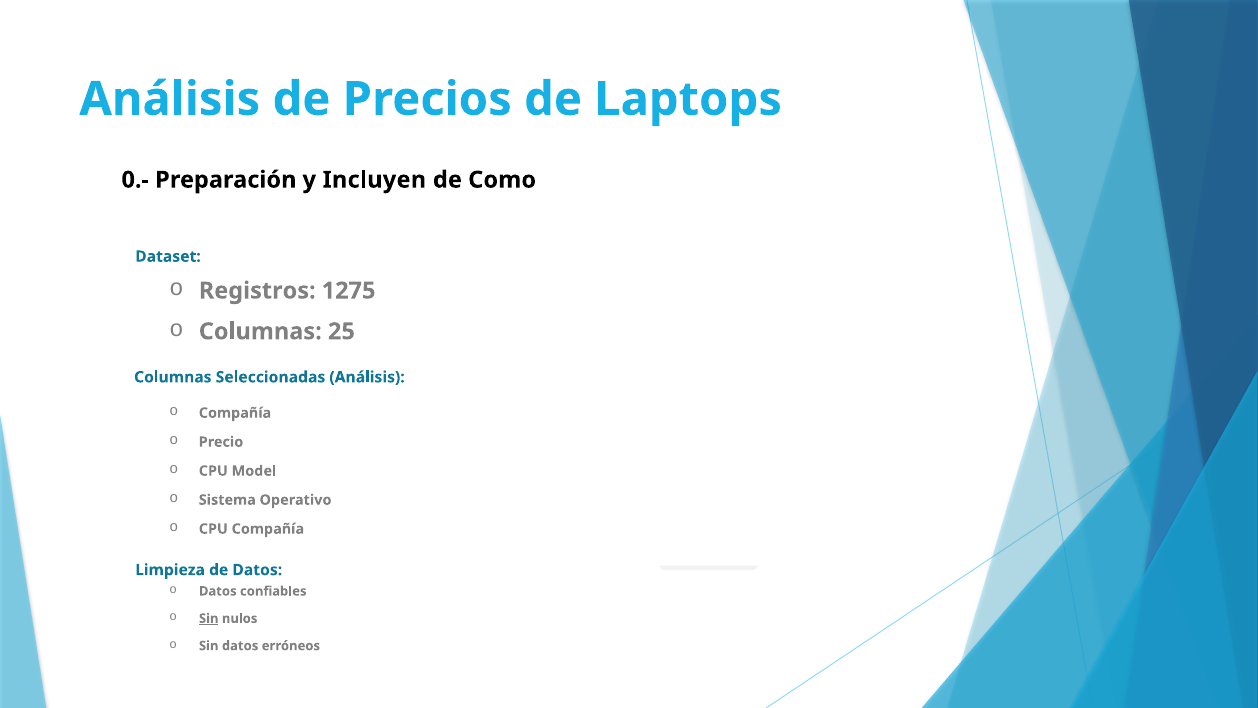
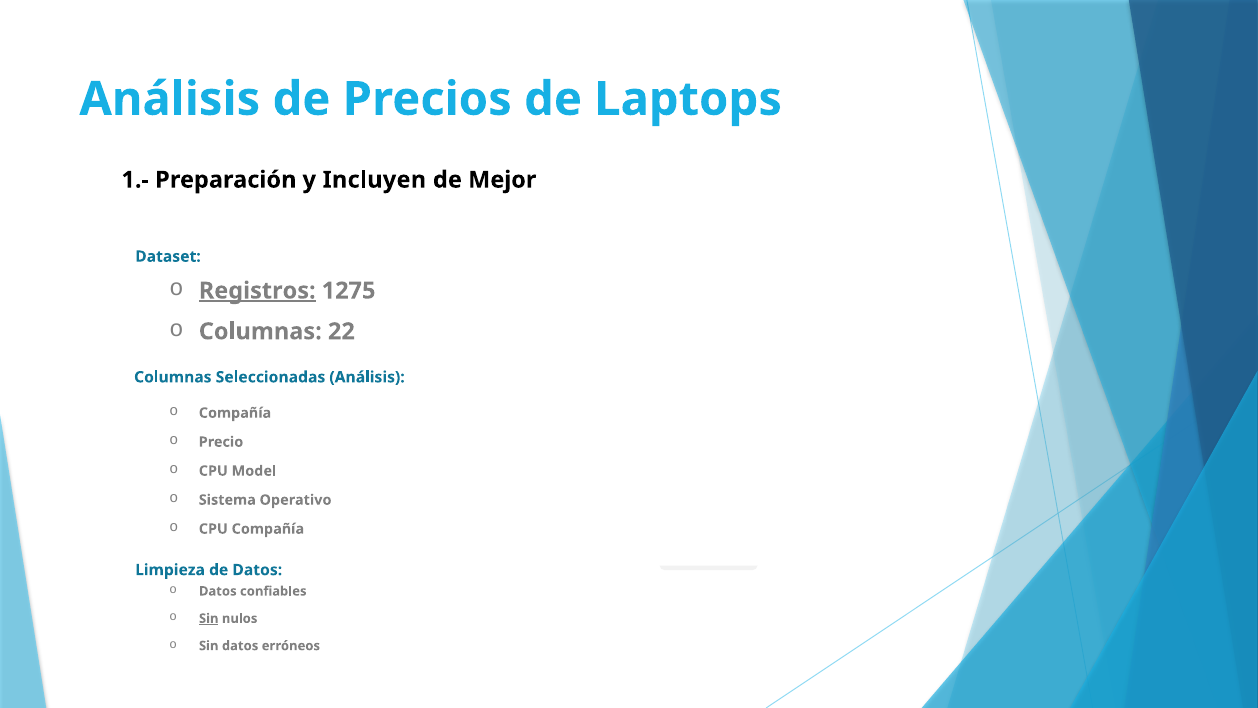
0.-: 0.- -> 1.-
Como: Como -> Mejor
Registros underline: none -> present
25: 25 -> 22
